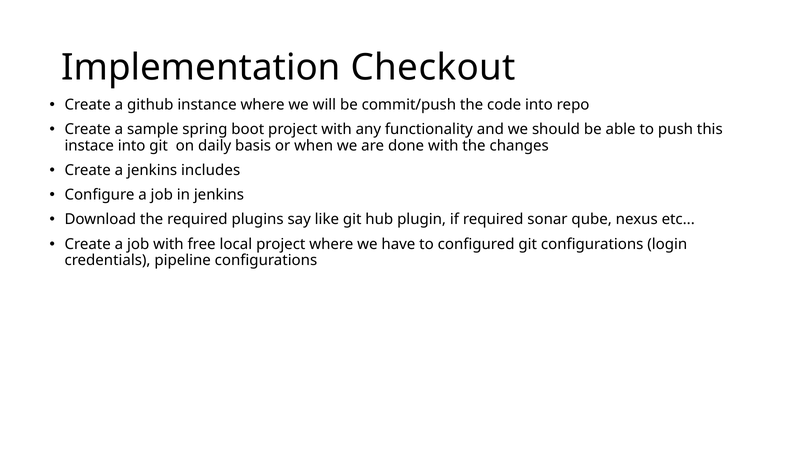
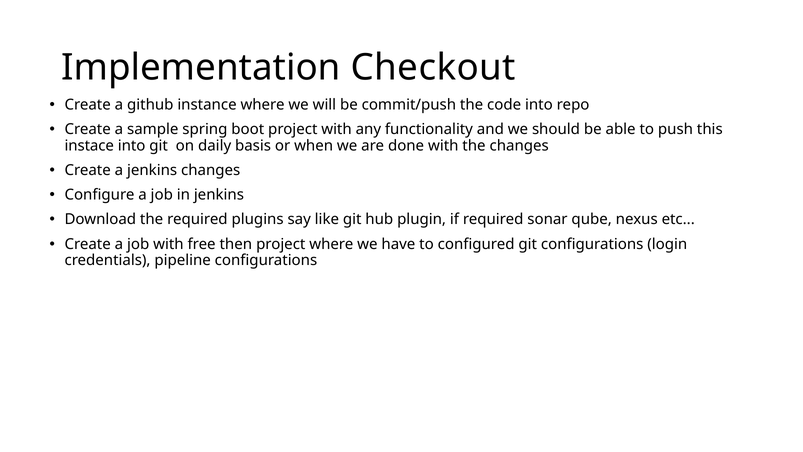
jenkins includes: includes -> changes
local: local -> then
